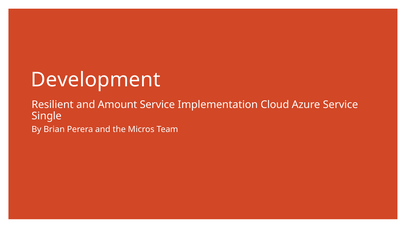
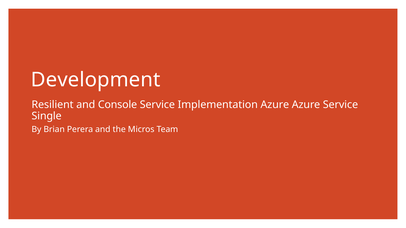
Amount: Amount -> Console
Implementation Cloud: Cloud -> Azure
